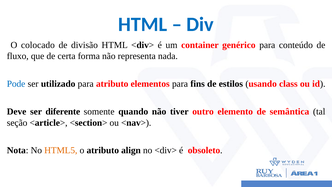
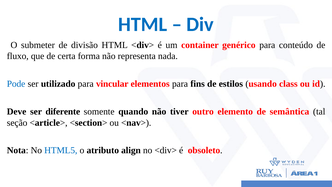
colocado: colocado -> submeter
para atributo: atributo -> vincular
HTML5 colour: orange -> blue
